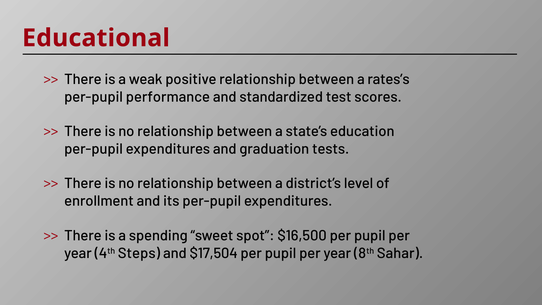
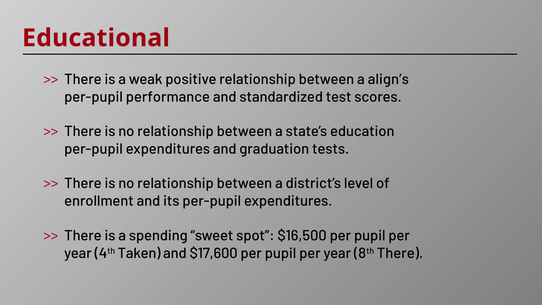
rates’s: rates’s -> align’s
Steps: Steps -> Taken
$17,504: $17,504 -> $17,600
8th Sahar: Sahar -> There
